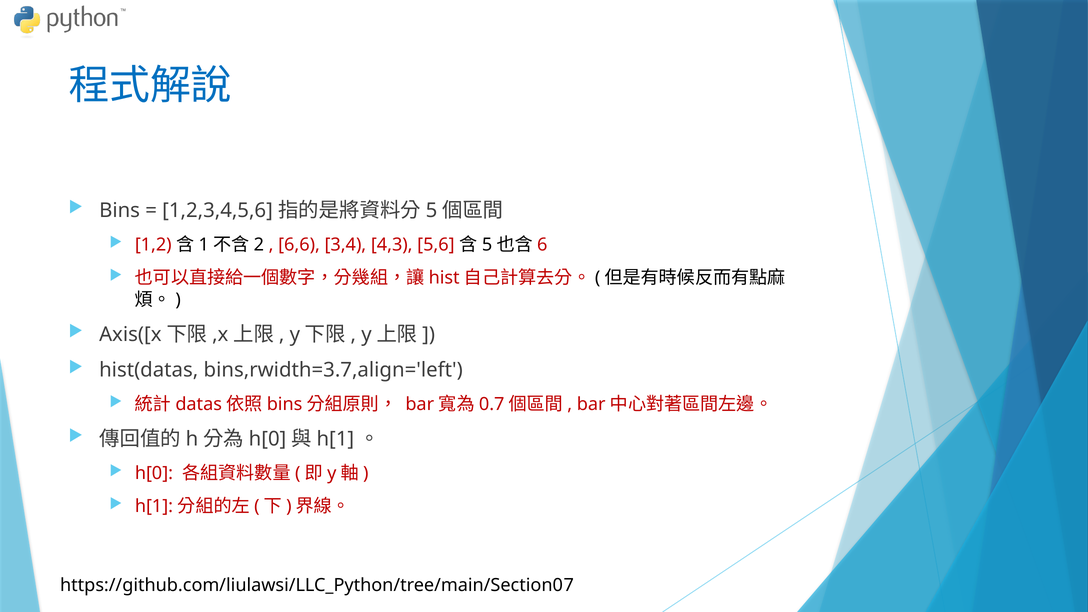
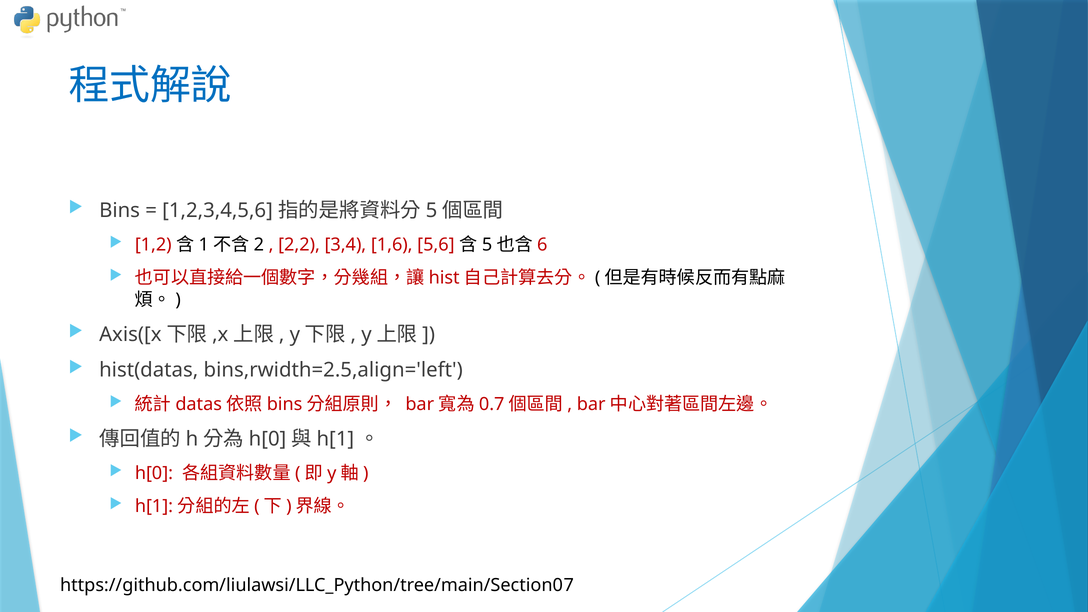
6,6: 6,6 -> 2,2
4,3: 4,3 -> 1,6
bins,rwidth=3.7,align='left: bins,rwidth=3.7,align='left -> bins,rwidth=2.5,align='left
